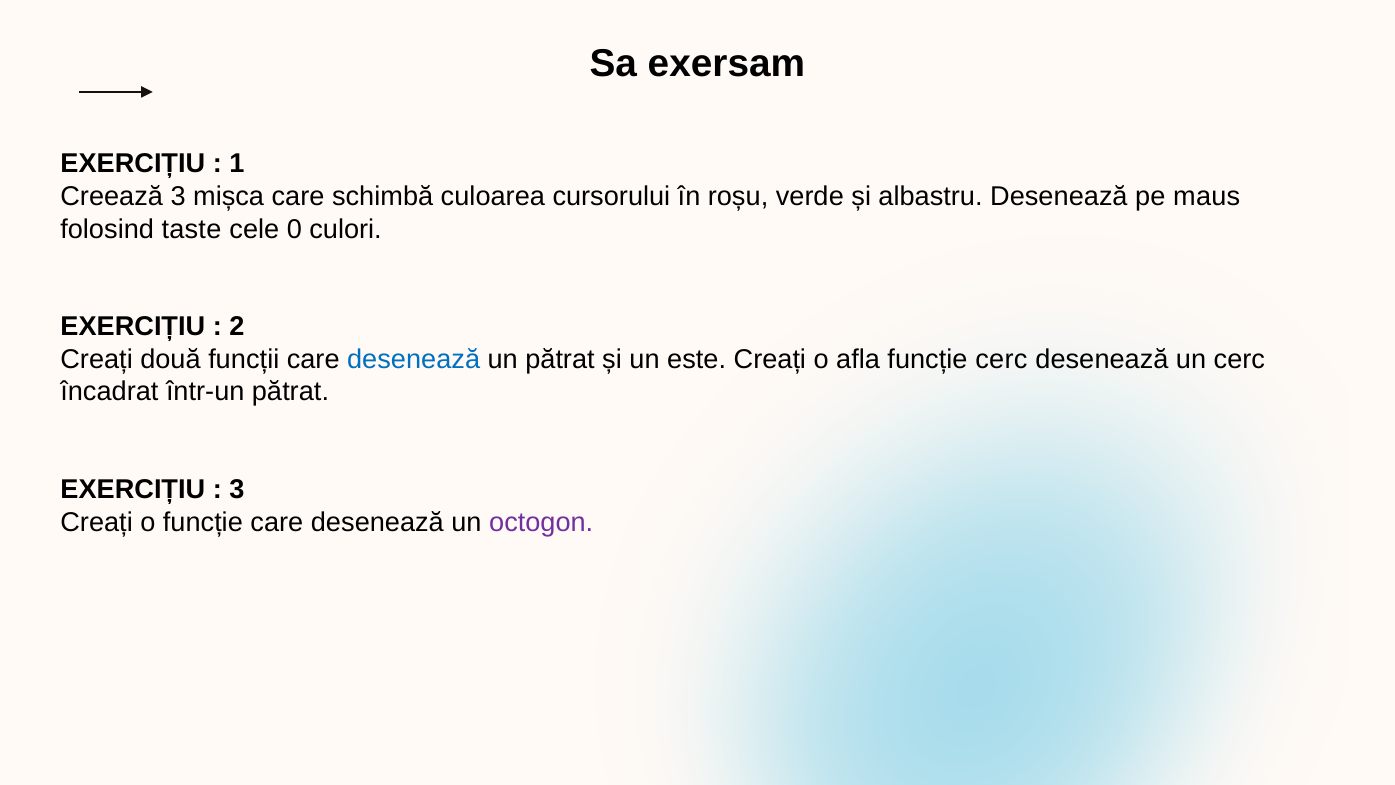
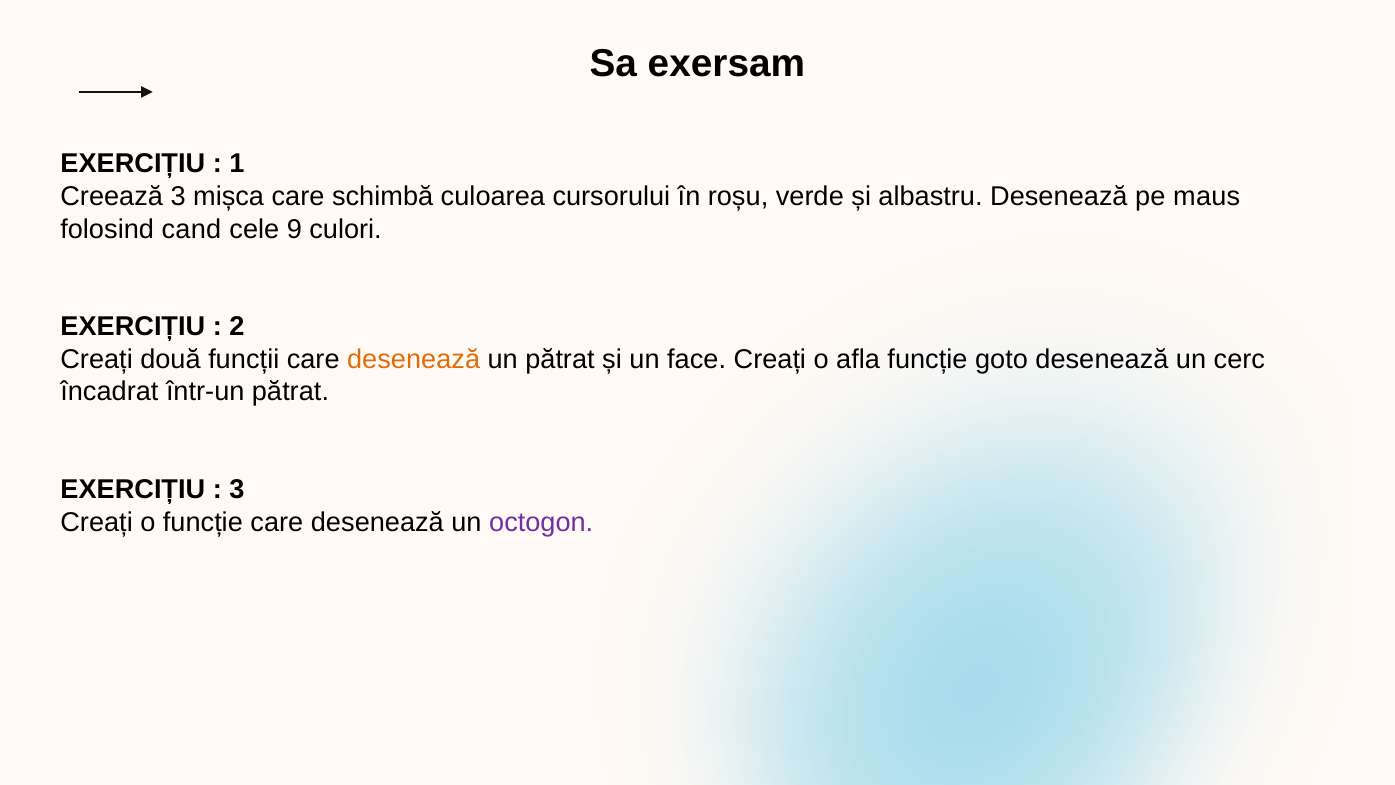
taste: taste -> cand
0: 0 -> 9
desenează at (414, 359) colour: blue -> orange
este: este -> face
funcție cerc: cerc -> goto
